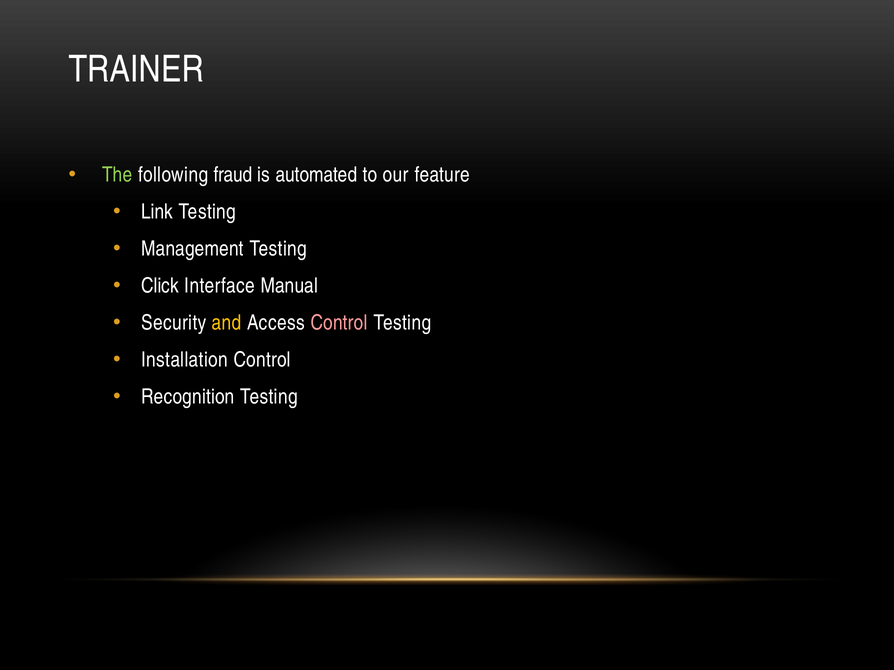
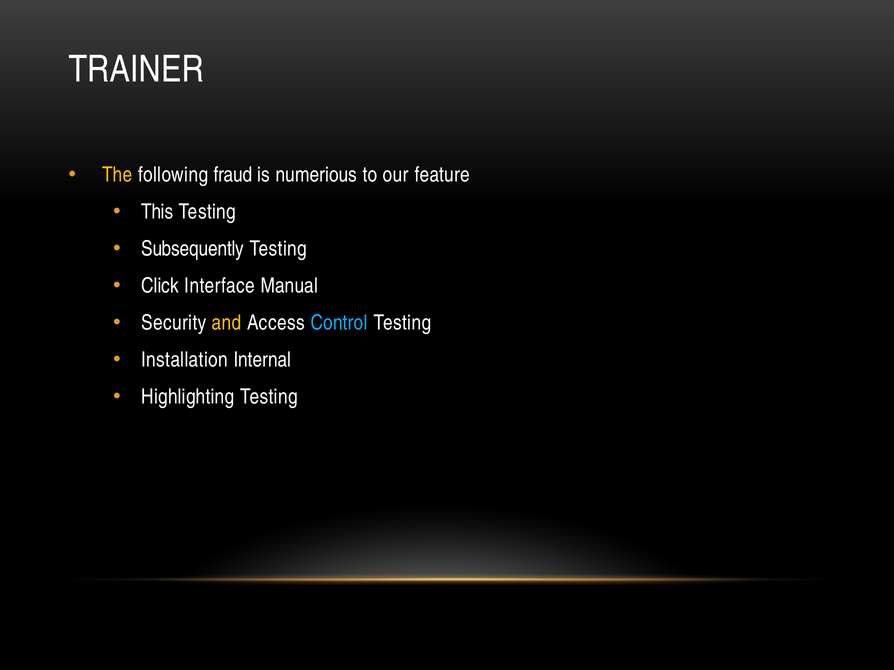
The colour: light green -> yellow
automated: automated -> numerious
Link: Link -> This
Management: Management -> Subsequently
Control at (339, 323) colour: pink -> light blue
Installation Control: Control -> Internal
Recognition: Recognition -> Highlighting
